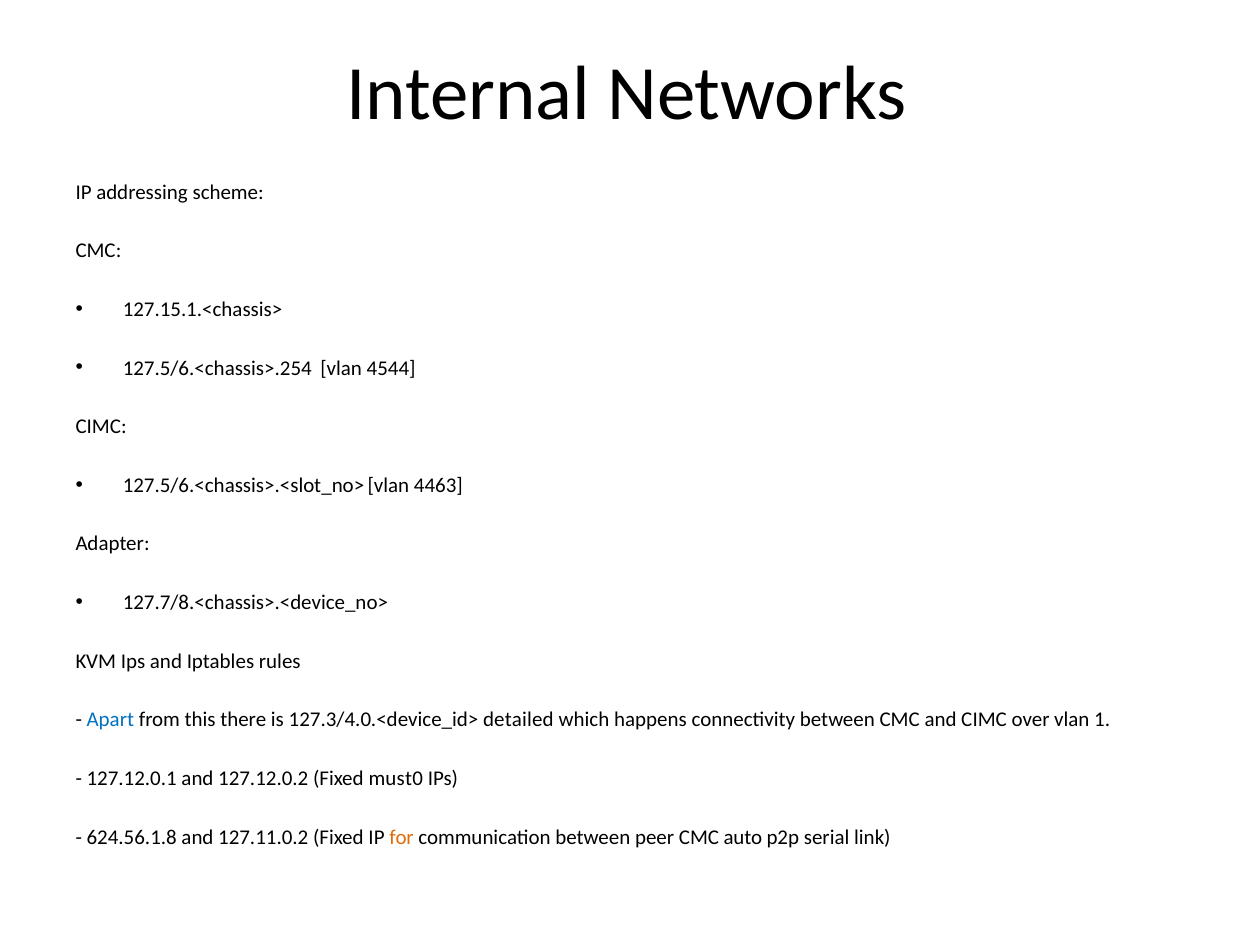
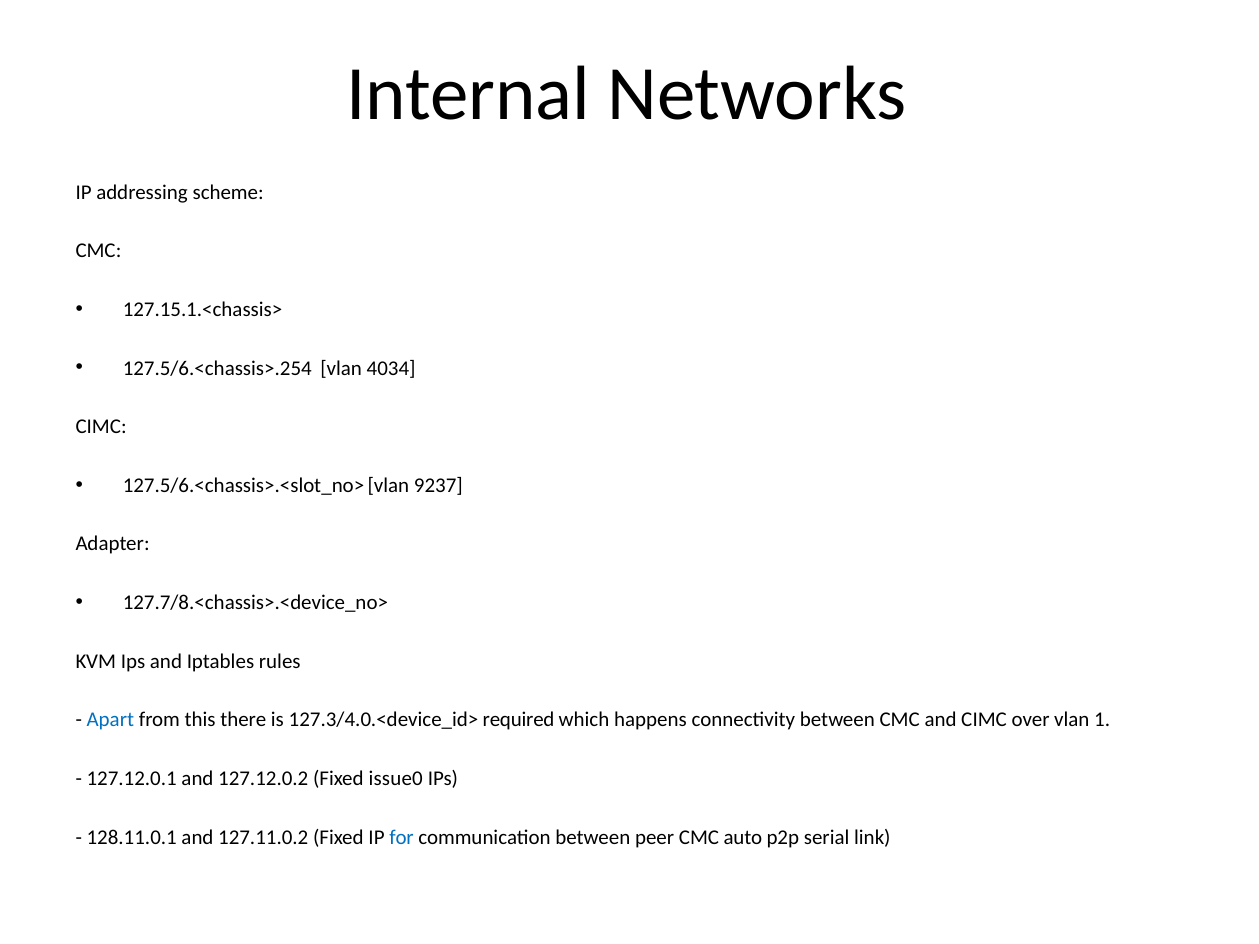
4544: 4544 -> 4034
4463: 4463 -> 9237
detailed: detailed -> required
must0: must0 -> issue0
624.56.1.8: 624.56.1.8 -> 128.11.0.1
for colour: orange -> blue
